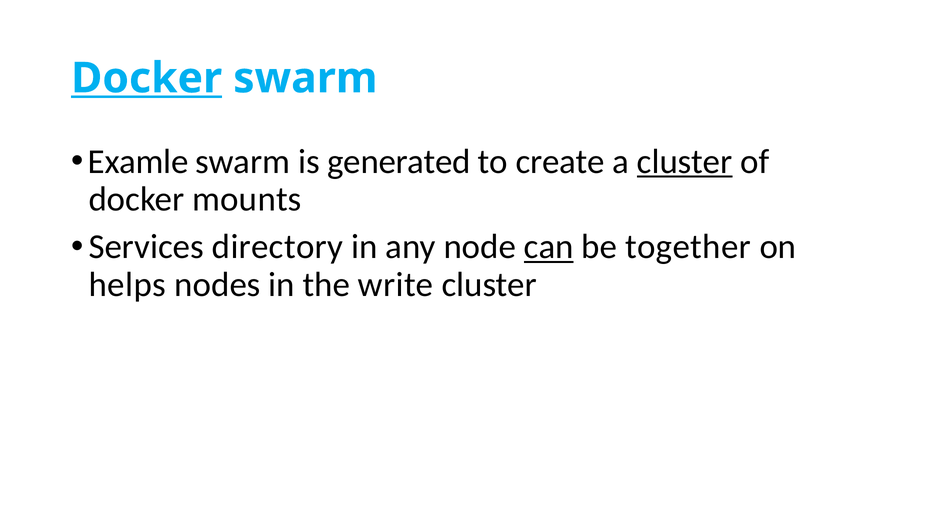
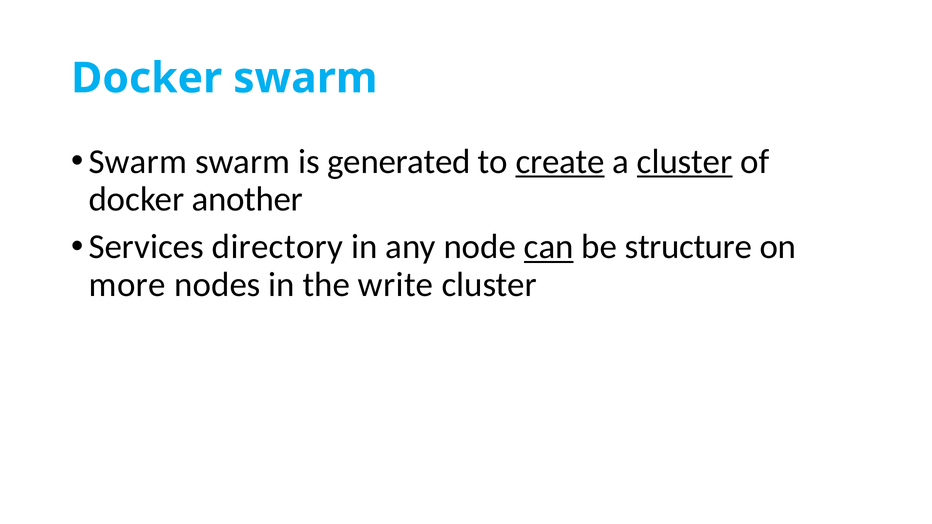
Docker at (147, 78) underline: present -> none
Examle at (138, 162): Examle -> Swarm
create underline: none -> present
mounts: mounts -> another
together: together -> structure
helps: helps -> more
